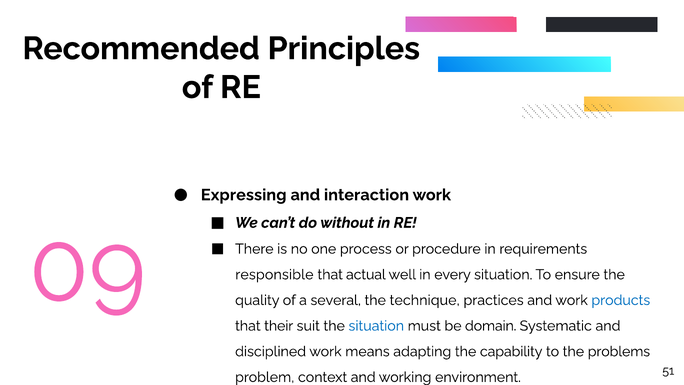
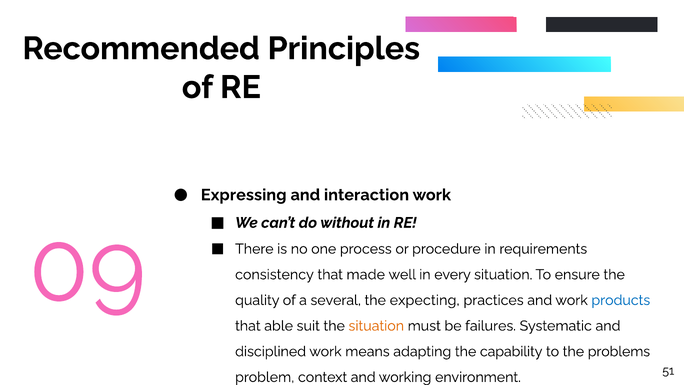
responsible: responsible -> consistency
actual: actual -> made
technique: technique -> expecting
their: their -> able
situation at (376, 326) colour: blue -> orange
domain: domain -> failures
